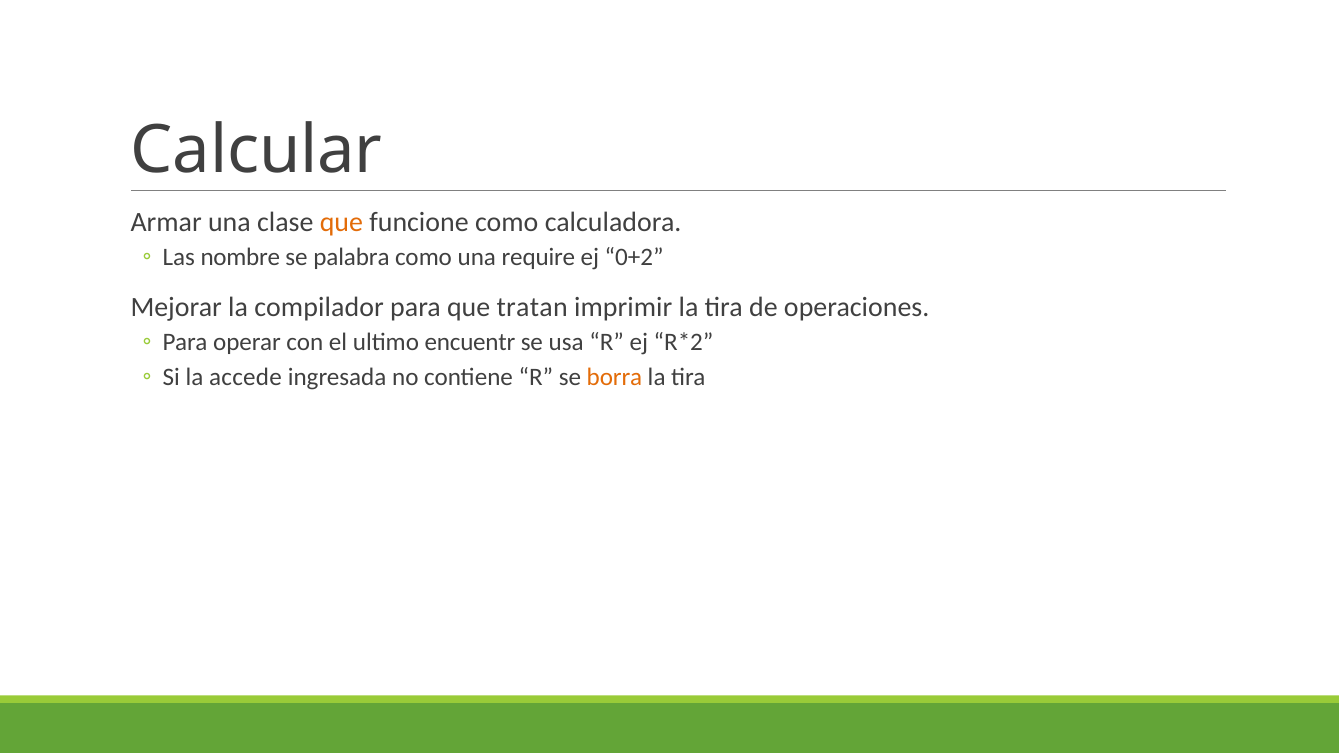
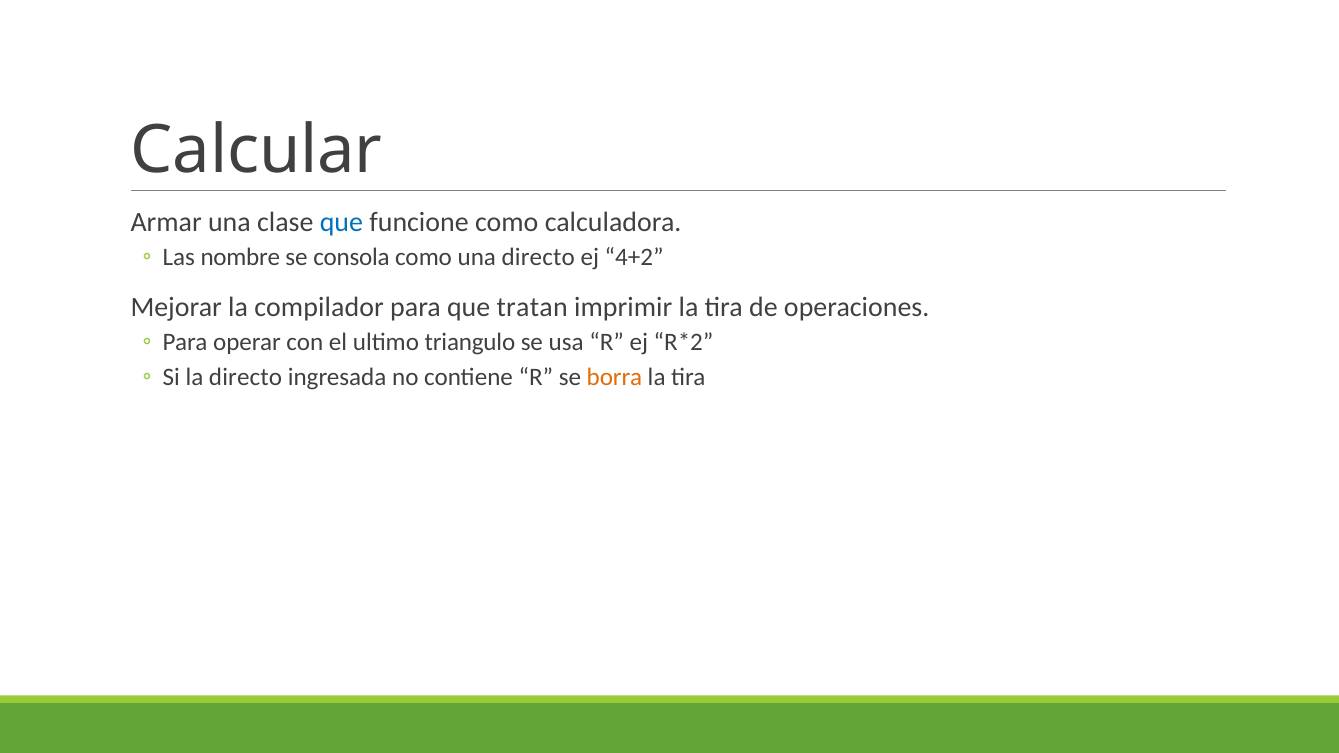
que at (341, 223) colour: orange -> blue
palabra: palabra -> consola
una require: require -> directo
0+2: 0+2 -> 4+2
encuentr: encuentr -> triangulo
la accede: accede -> directo
